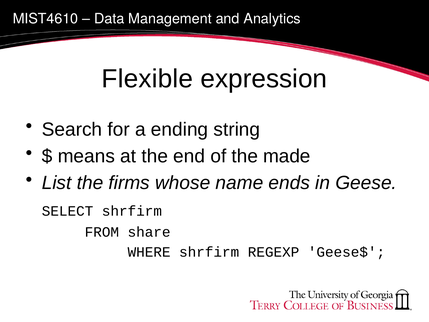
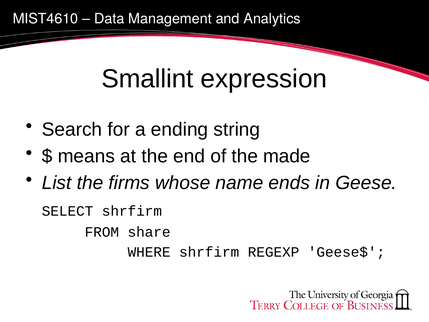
Flexible: Flexible -> Smallint
